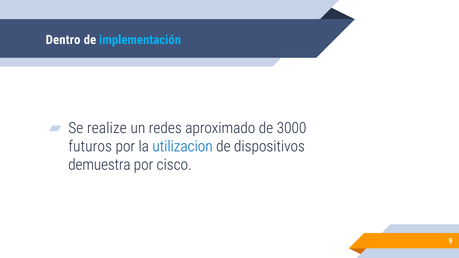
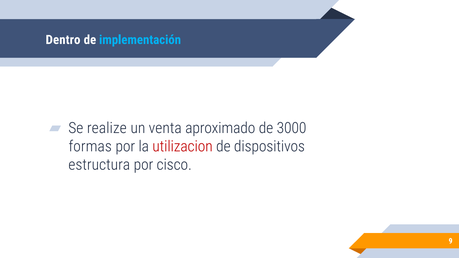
redes: redes -> venta
futuros: futuros -> formas
utilizacion colour: blue -> red
demuestra: demuestra -> estructura
